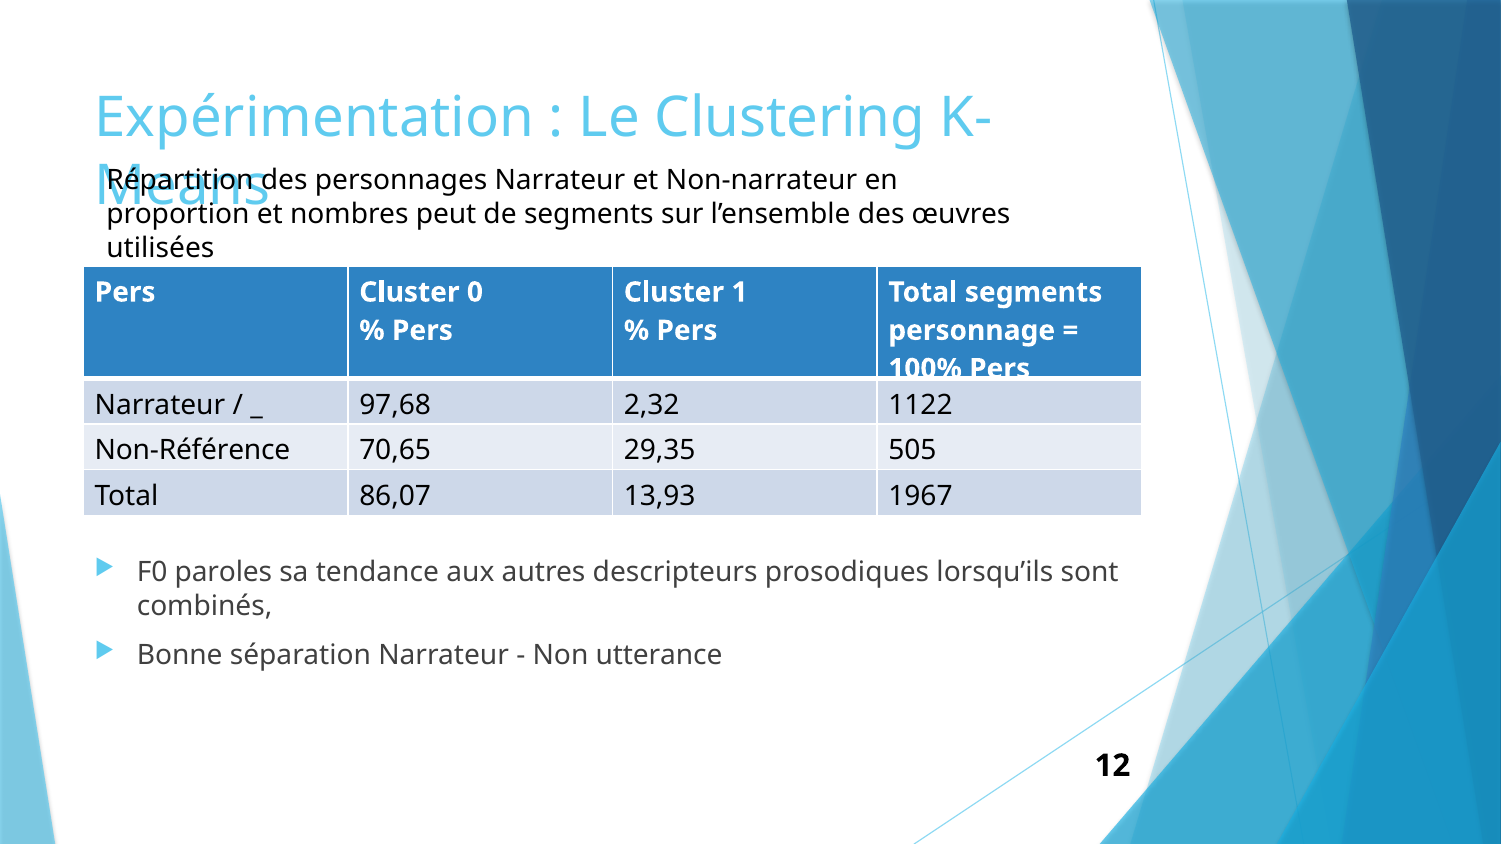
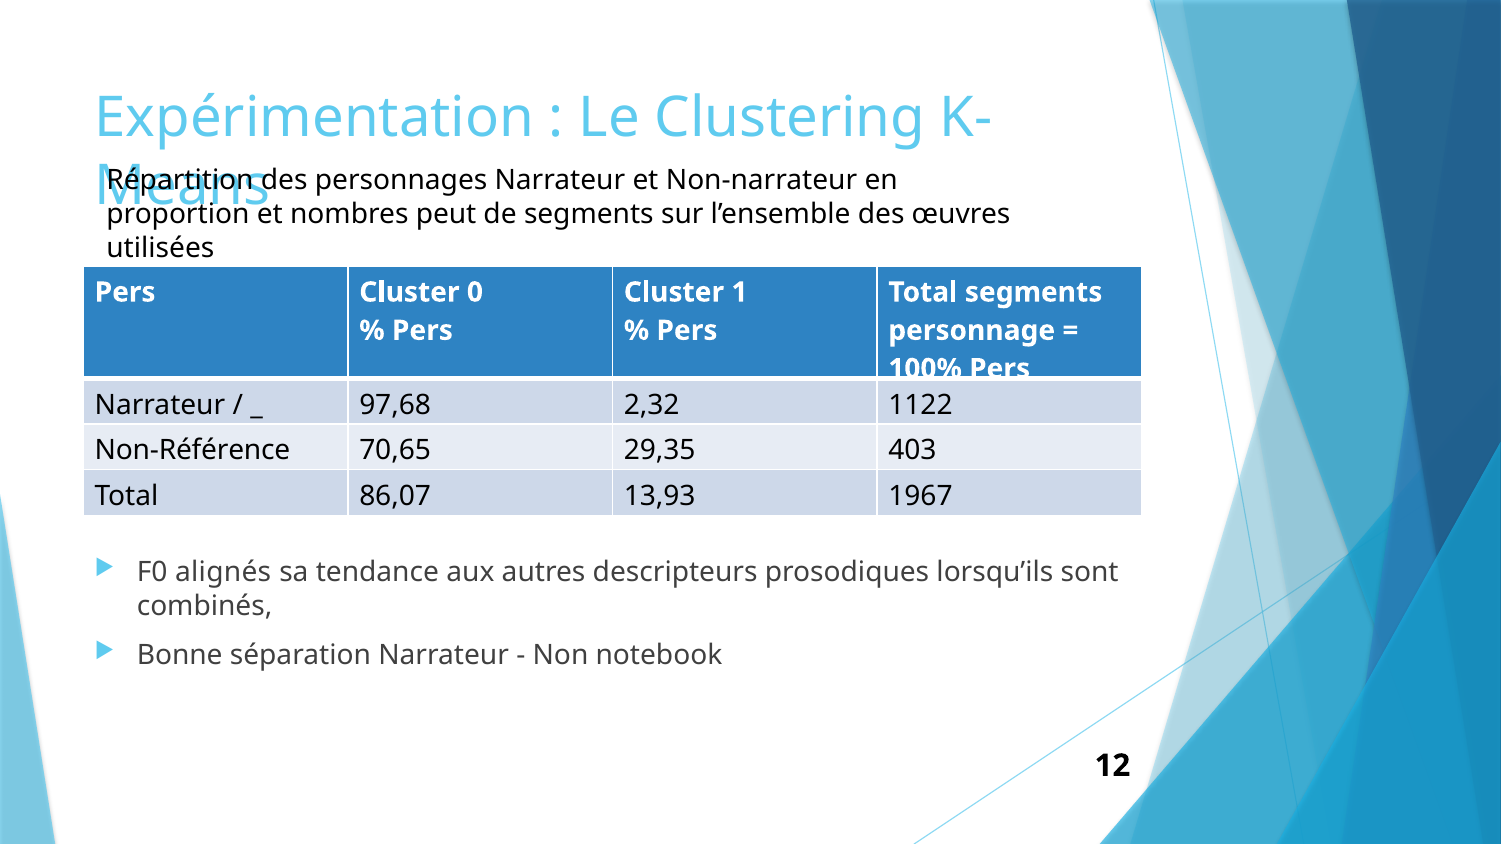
505: 505 -> 403
paroles: paroles -> alignés
utterance: utterance -> notebook
